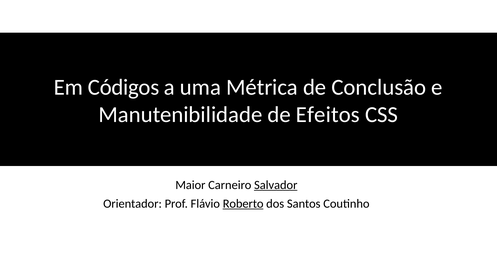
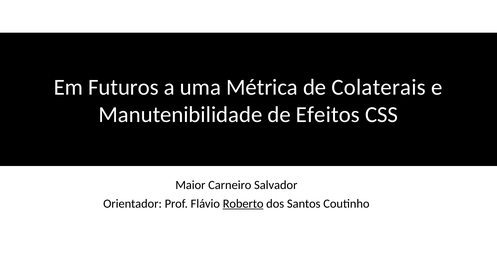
Códigos: Códigos -> Futuros
Conclusão: Conclusão -> Colaterais
Salvador underline: present -> none
